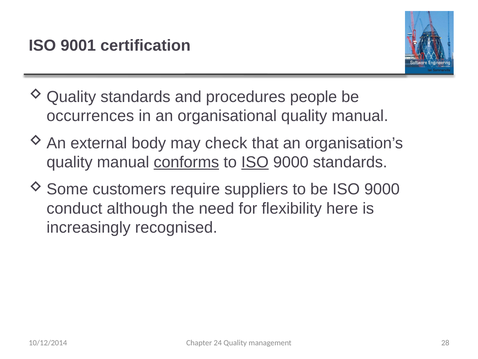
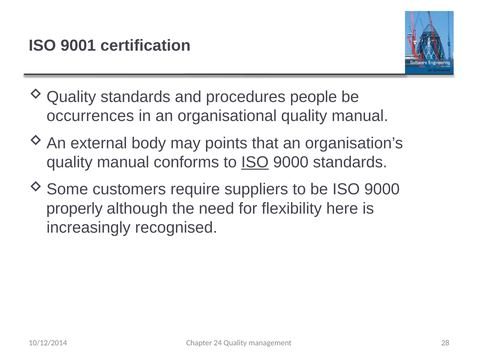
check: check -> points
conforms underline: present -> none
conduct: conduct -> properly
